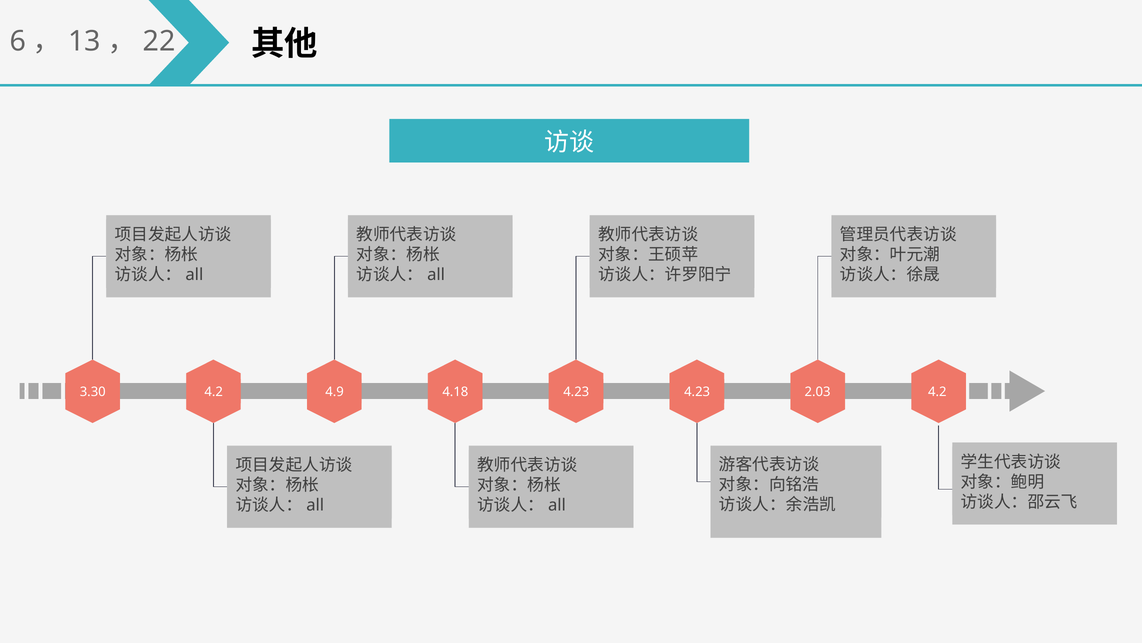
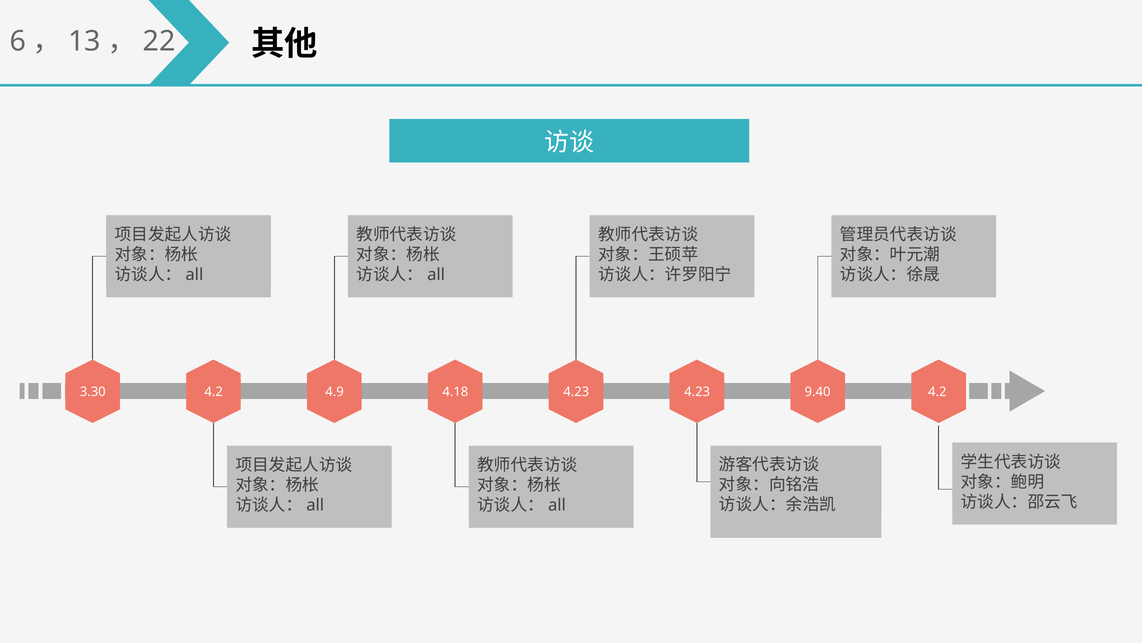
2.03: 2.03 -> 9.40
